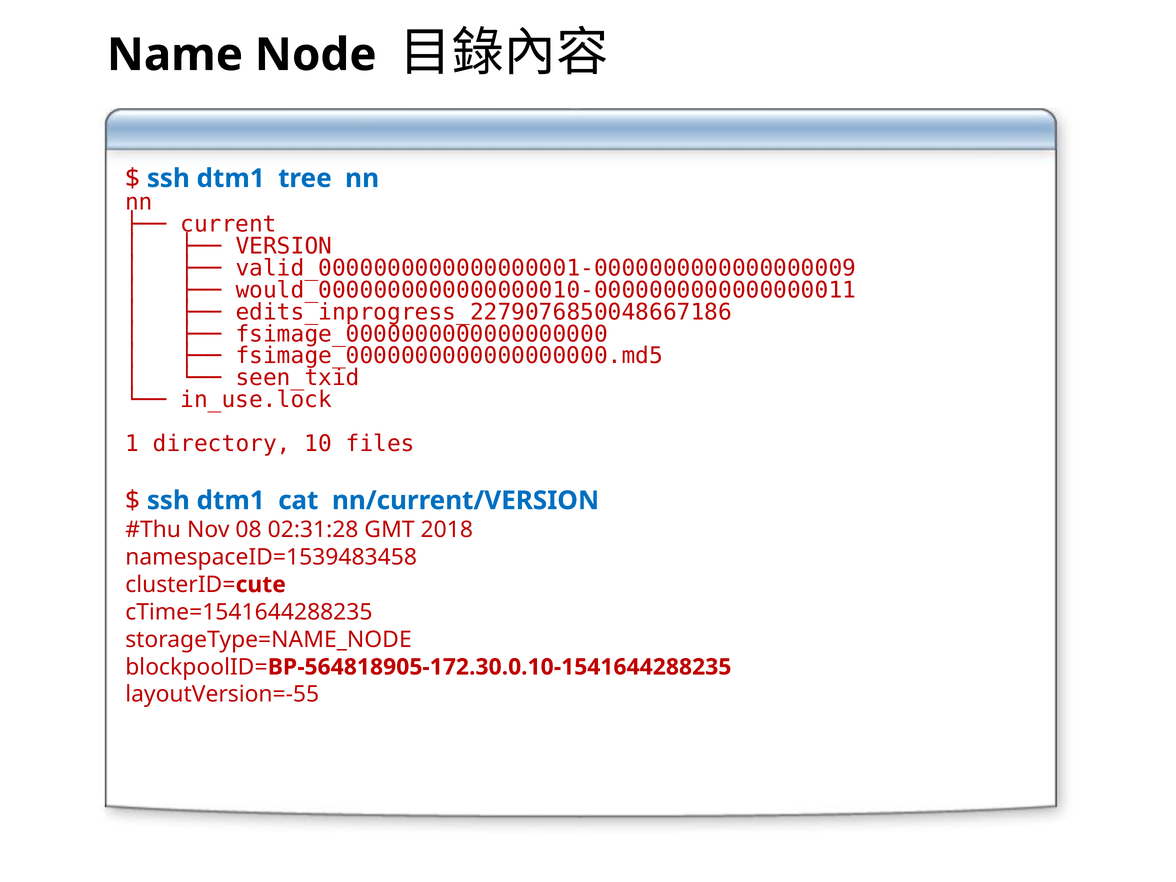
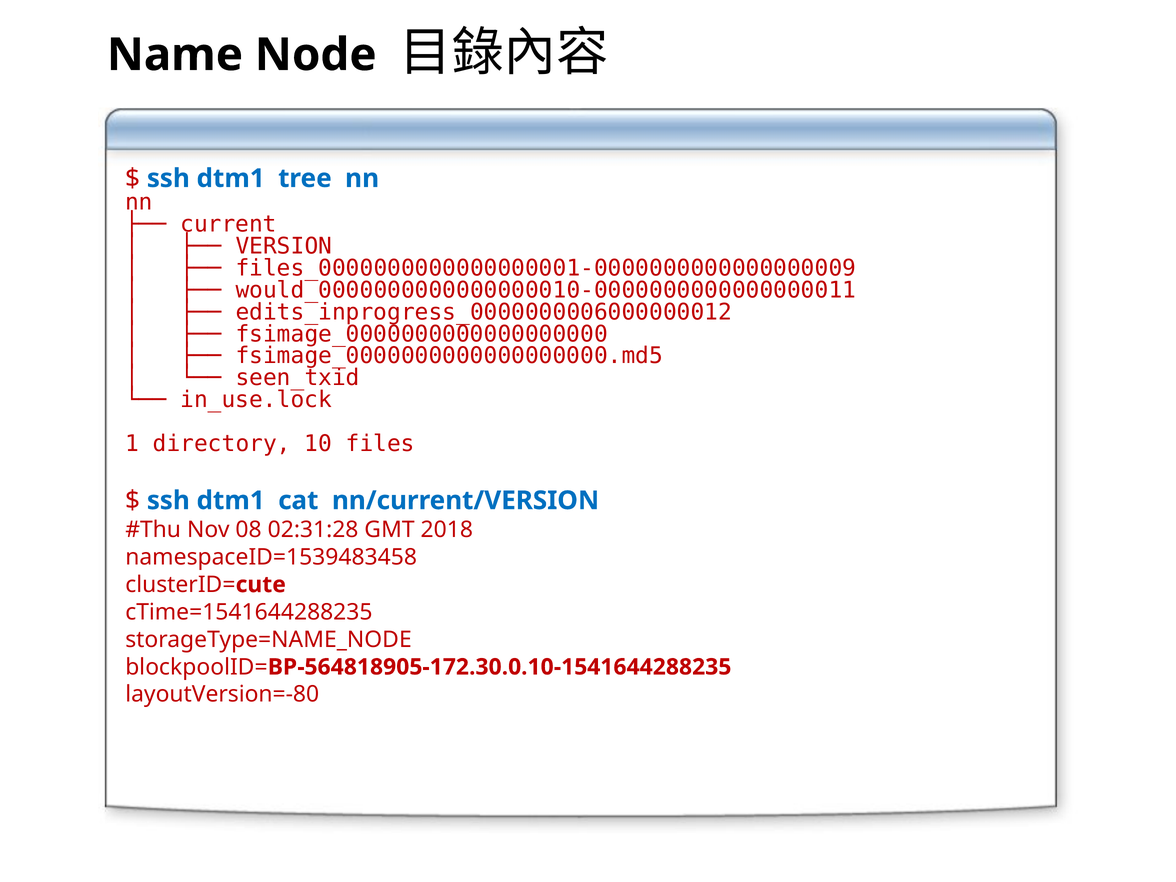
valid_0000000000000000001-0000000000000000009: valid_0000000000000000001-0000000000000000009 -> files_0000000000000000001-0000000000000000009
edits_inprogress_2279076850048667186: edits_inprogress_2279076850048667186 -> edits_inprogress_0000000006000000012
layoutVersion=-55: layoutVersion=-55 -> layoutVersion=-80
